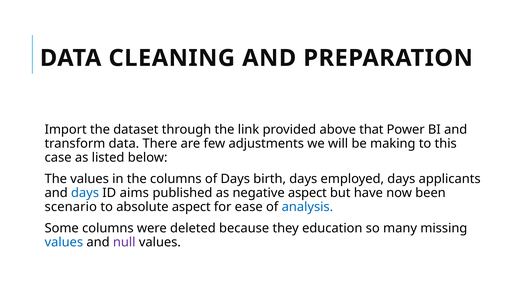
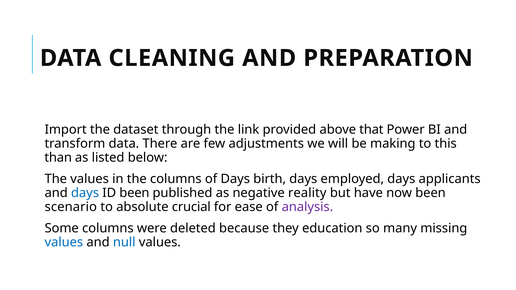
case: case -> than
ID aims: aims -> been
negative aspect: aspect -> reality
absolute aspect: aspect -> crucial
analysis colour: blue -> purple
null colour: purple -> blue
